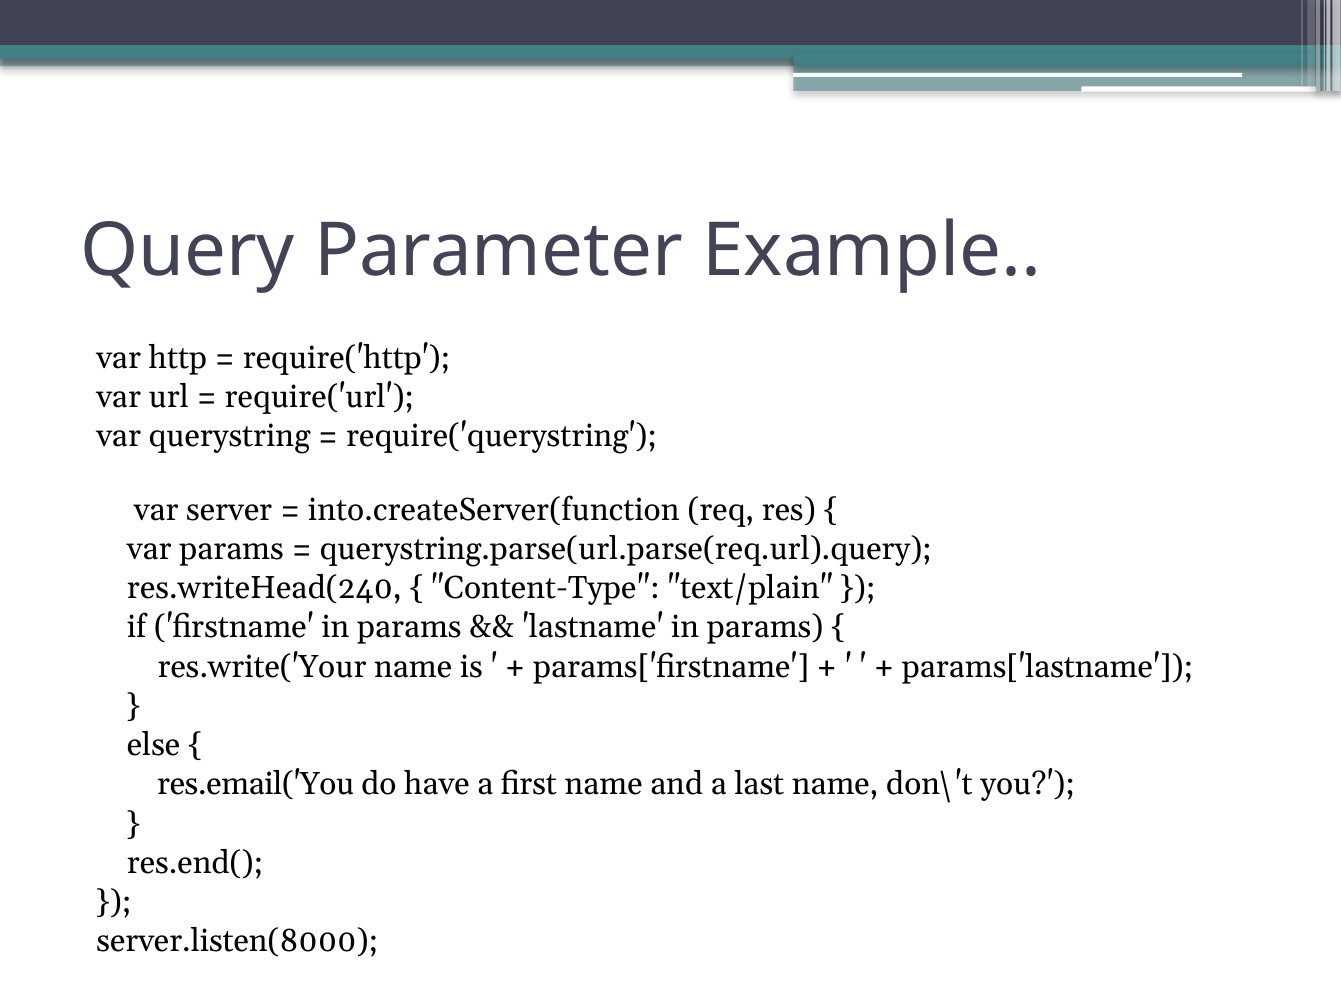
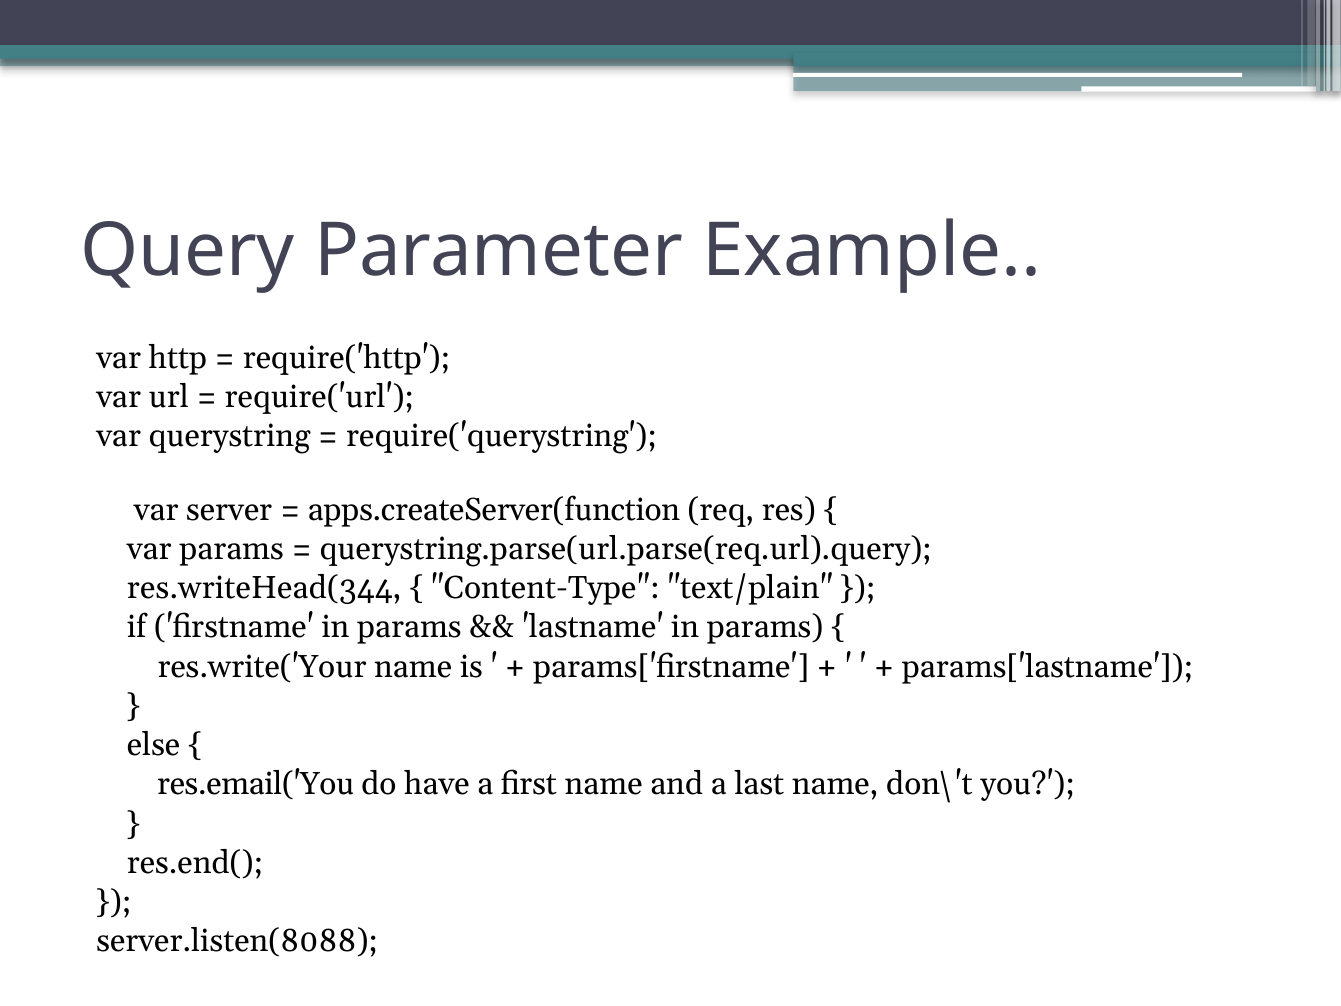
into.createServer(function: into.createServer(function -> apps.createServer(function
res.writeHead(240: res.writeHead(240 -> res.writeHead(344
server.listen(8000: server.listen(8000 -> server.listen(8088
